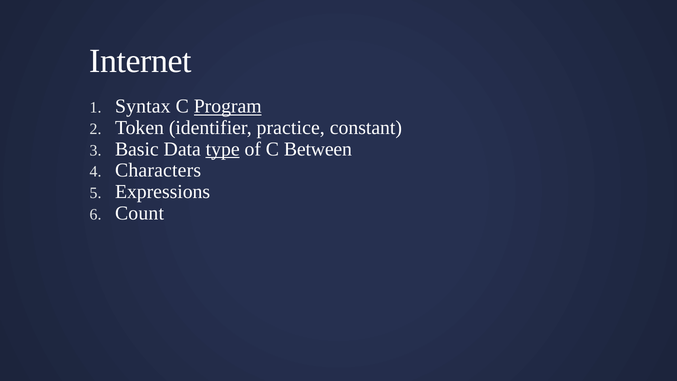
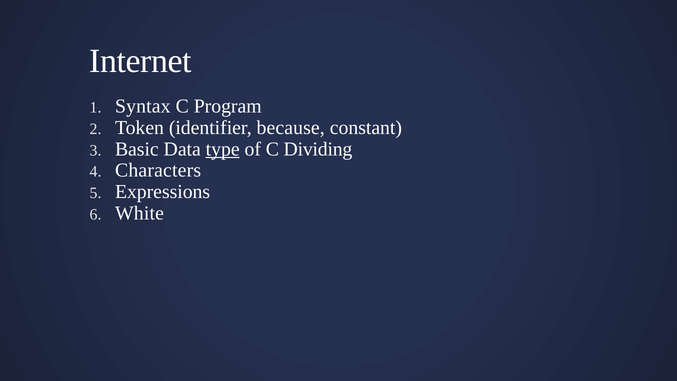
Program underline: present -> none
practice: practice -> because
Between: Between -> Dividing
Count: Count -> White
